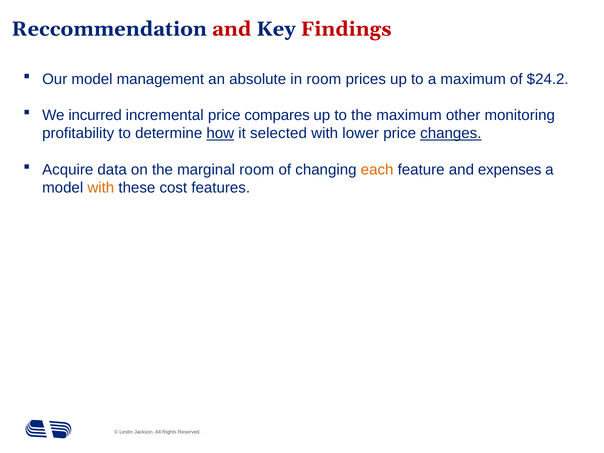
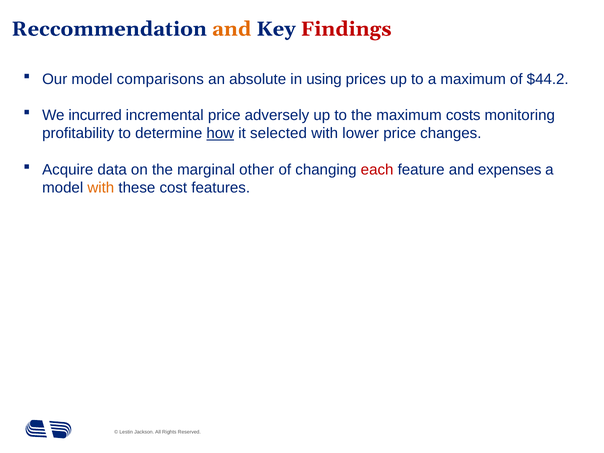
and at (232, 29) colour: red -> orange
management: management -> comparisons
in room: room -> using
$24.2: $24.2 -> $44.2
compares: compares -> adversely
other: other -> costs
changes underline: present -> none
marginal room: room -> other
each colour: orange -> red
